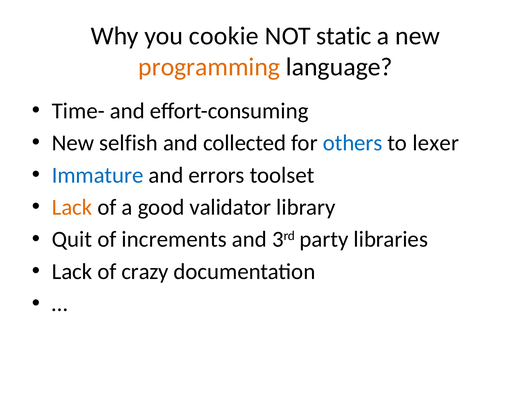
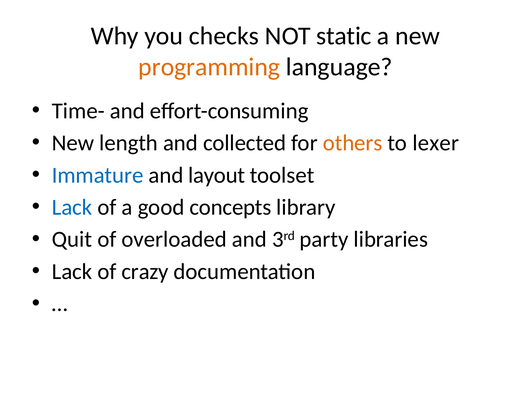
cookie: cookie -> checks
selfish: selfish -> length
others colour: blue -> orange
errors: errors -> layout
Lack at (72, 207) colour: orange -> blue
validator: validator -> concepts
increments: increments -> overloaded
